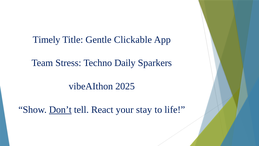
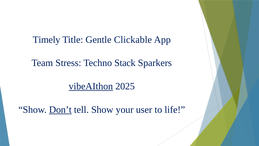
Daily: Daily -> Stack
vibeAIthon underline: none -> present
tell React: React -> Show
stay: stay -> user
